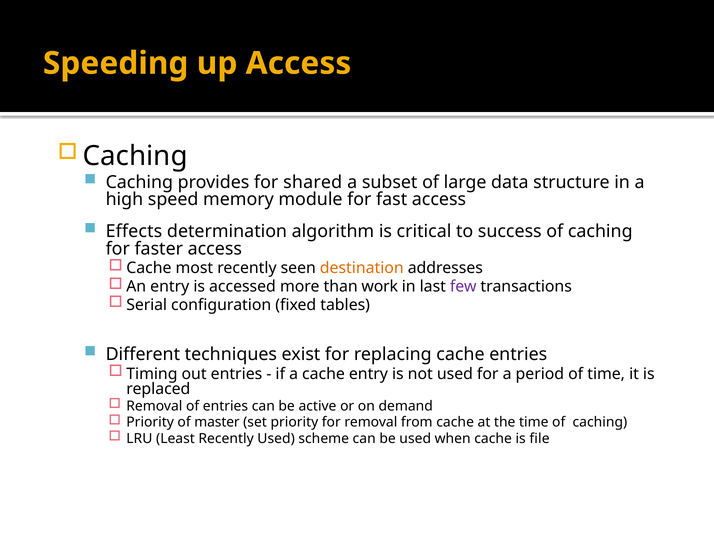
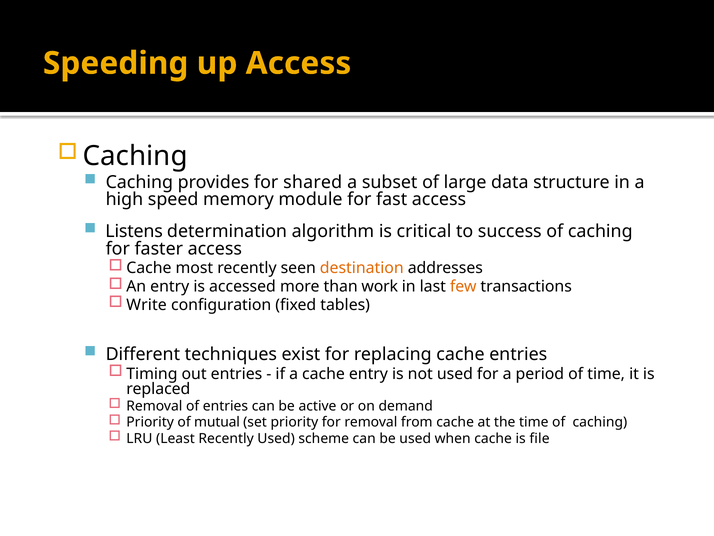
Effects: Effects -> Listens
few colour: purple -> orange
Serial: Serial -> Write
master: master -> mutual
